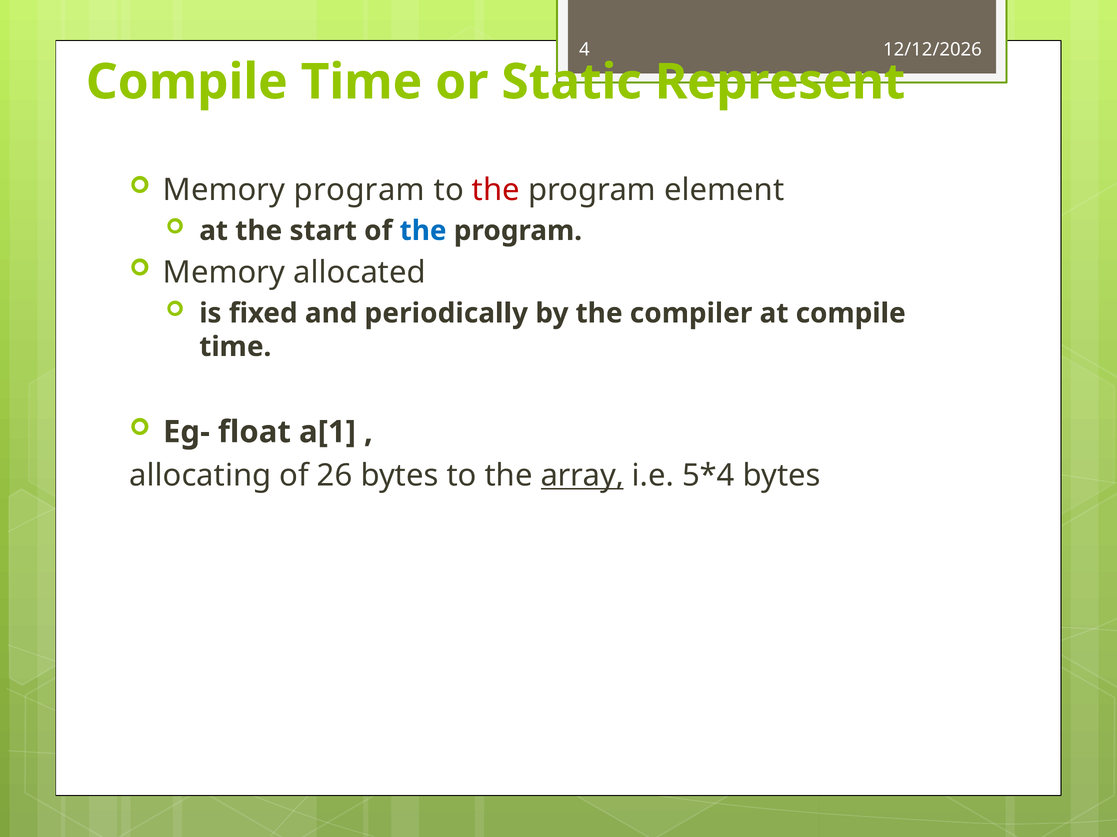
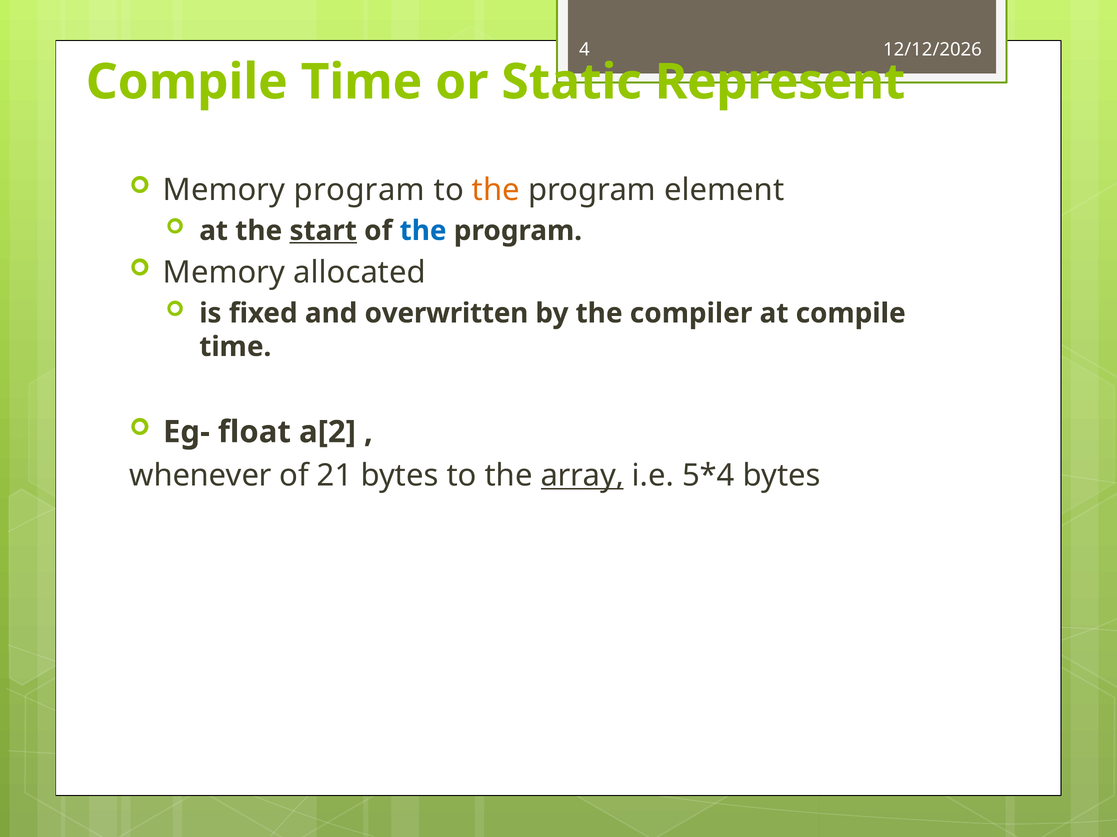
the at (496, 190) colour: red -> orange
start underline: none -> present
periodically: periodically -> overwritten
a[1: a[1 -> a[2
allocating: allocating -> whenever
26: 26 -> 21
